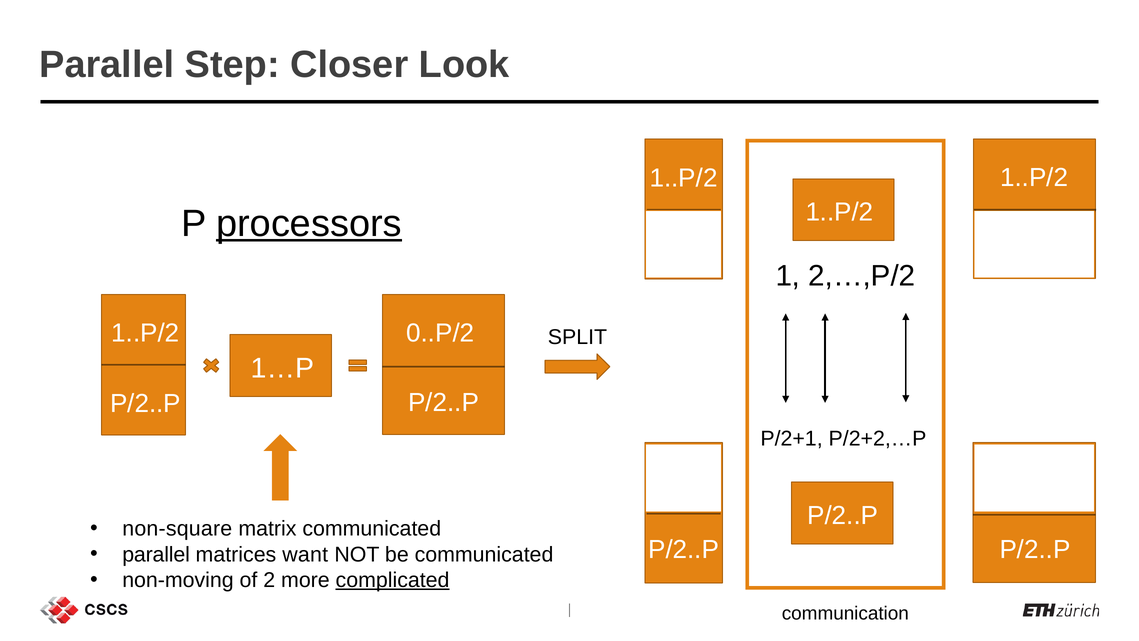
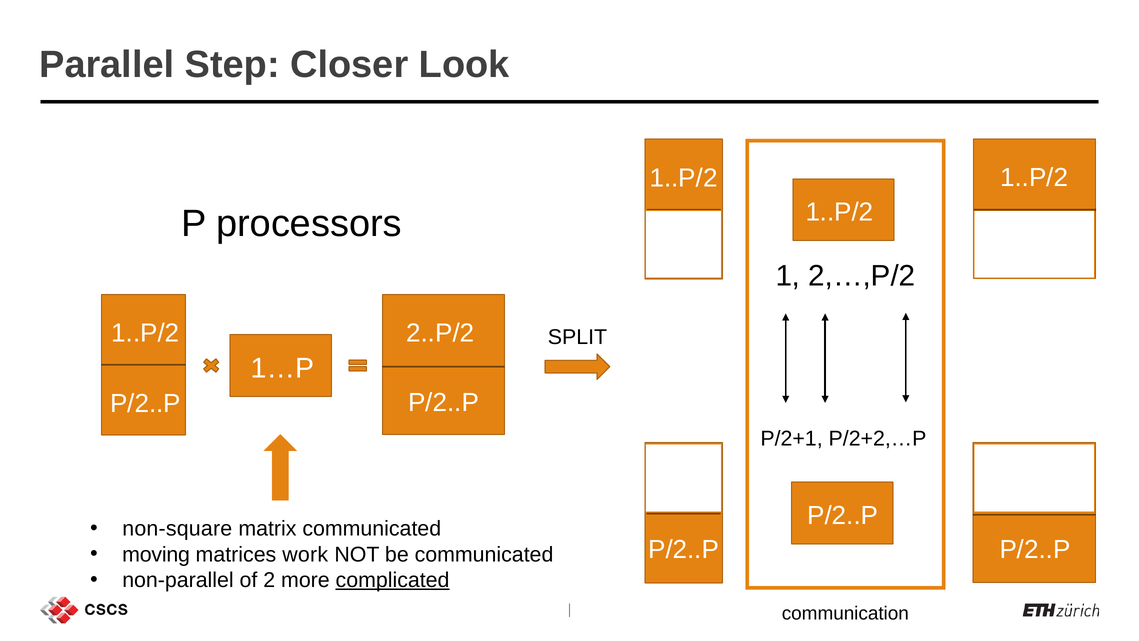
processors underline: present -> none
0..P/2: 0..P/2 -> 2..P/2
parallel at (156, 554): parallel -> moving
want: want -> work
non-moving: non-moving -> non-parallel
